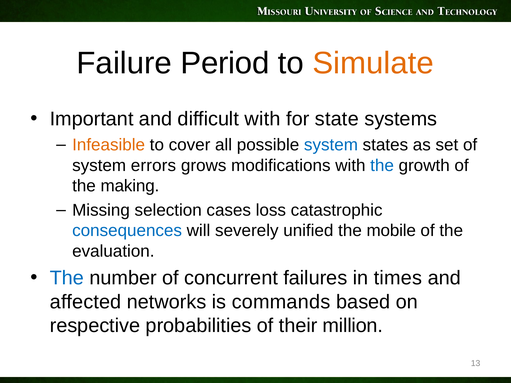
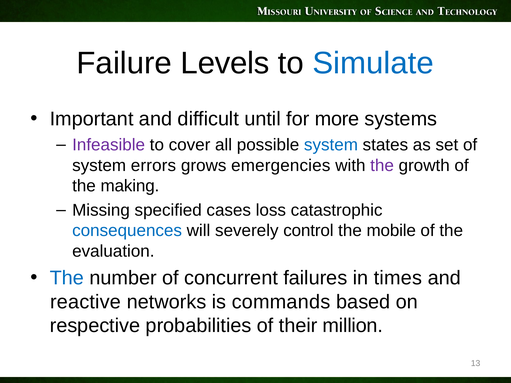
Period: Period -> Levels
Simulate colour: orange -> blue
difficult with: with -> until
state: state -> more
Infeasible colour: orange -> purple
modifications: modifications -> emergencies
the at (382, 166) colour: blue -> purple
selection: selection -> specified
unified: unified -> control
affected: affected -> reactive
